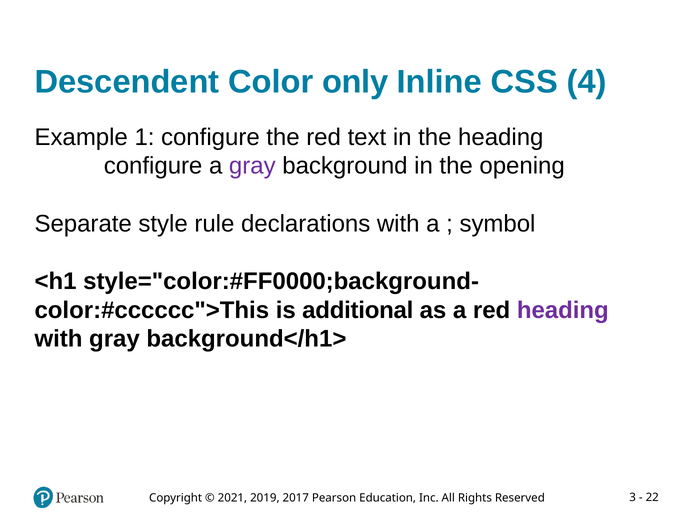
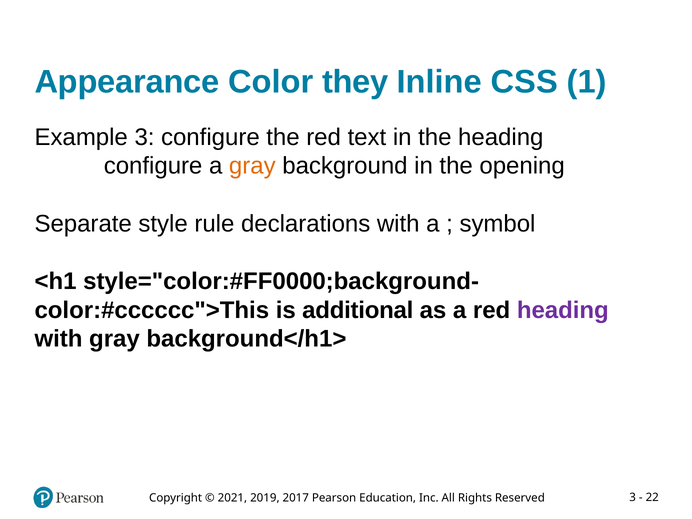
Descendent: Descendent -> Appearance
only: only -> they
4: 4 -> 1
Example 1: 1 -> 3
gray at (252, 166) colour: purple -> orange
